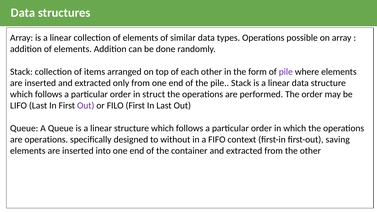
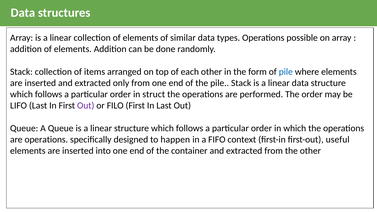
pile at (286, 72) colour: purple -> blue
without: without -> happen
saving: saving -> useful
